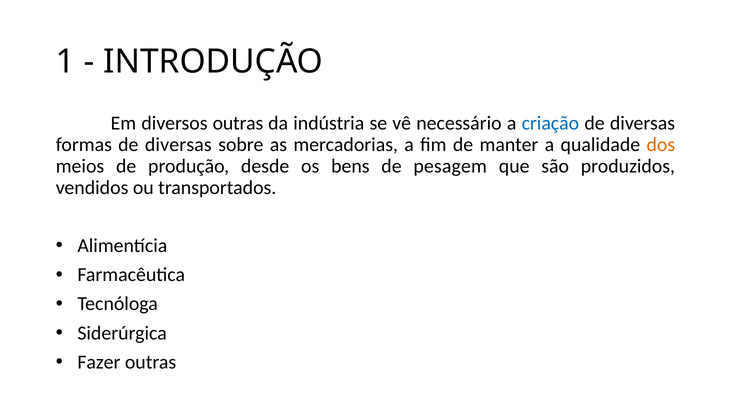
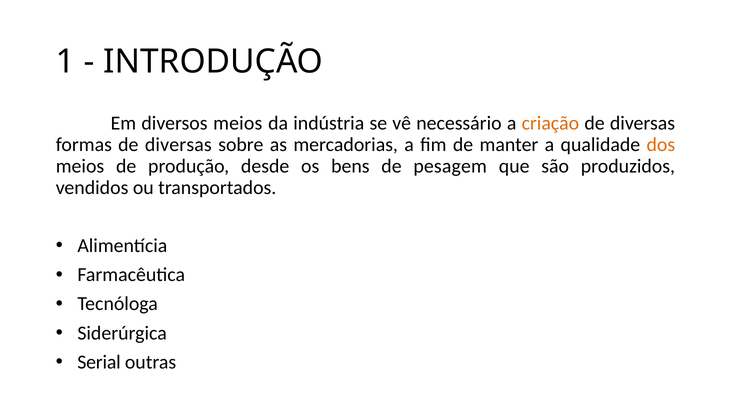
diversos outras: outras -> meios
criação colour: blue -> orange
Fazer: Fazer -> Serial
